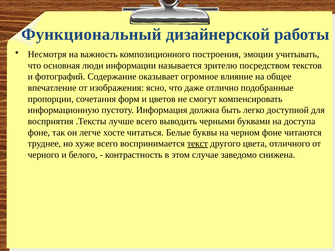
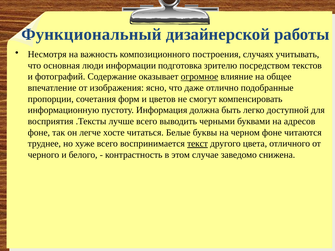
эмоции: эмоции -> случаях
называется: называется -> подготовка
огромное underline: none -> present
доступа: доступа -> адресов
